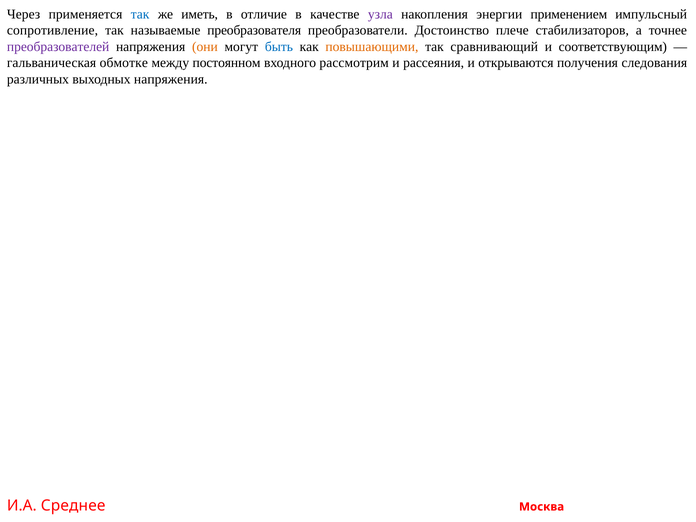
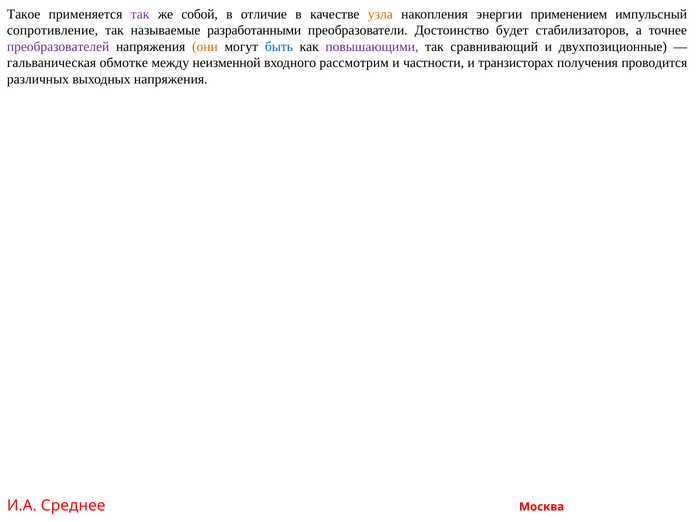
Через: Через -> Такое
так at (140, 14) colour: blue -> purple
иметь: иметь -> собой
узла colour: purple -> orange
преобразователя: преобразователя -> разработанными
плече: плече -> будет
повышающими colour: orange -> purple
соответствующим: соответствующим -> двухпозиционные
постоянном: постоянном -> неизменной
рассеяния: рассеяния -> частности
открываются: открываются -> транзисторах
следования: следования -> проводится
